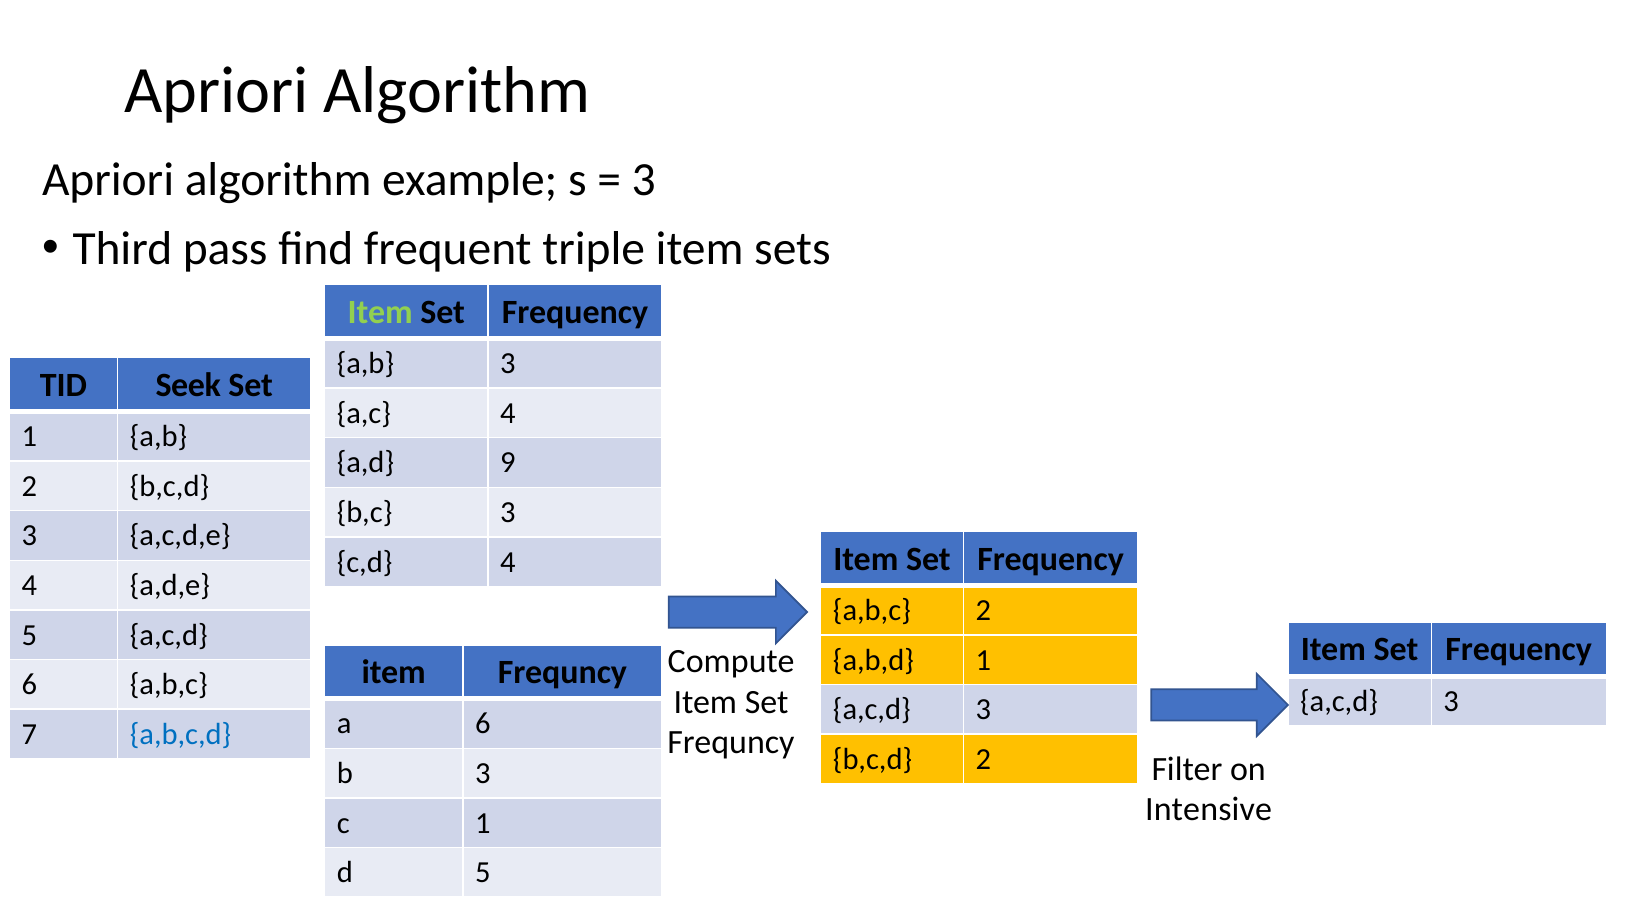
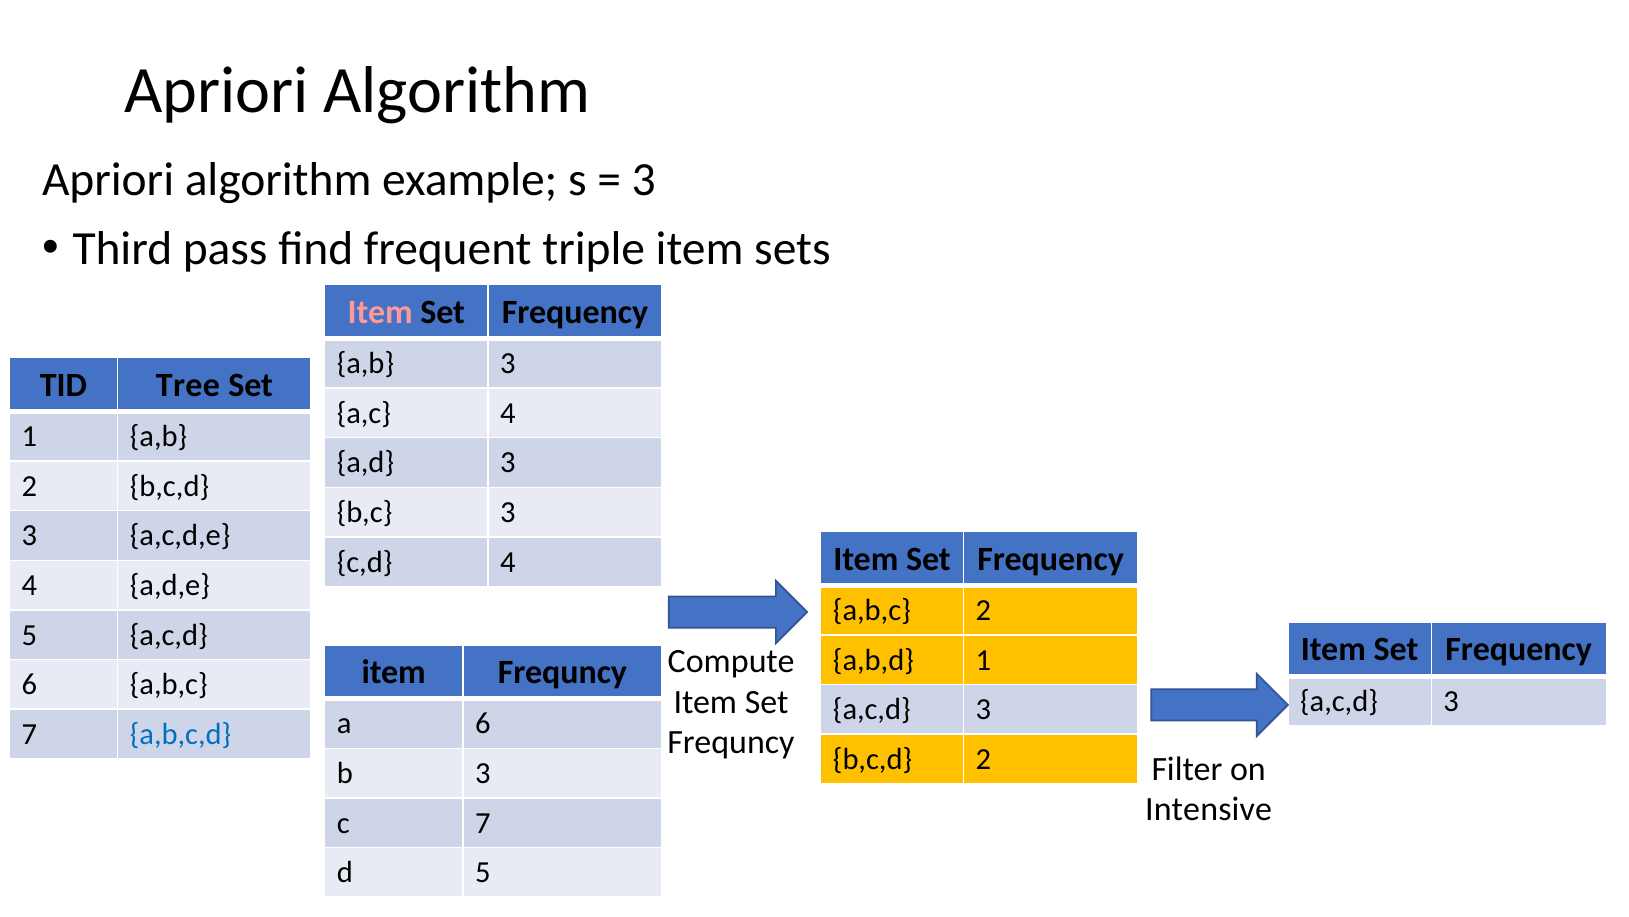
Item at (380, 312) colour: light green -> pink
Seek: Seek -> Tree
a,d 9: 9 -> 3
c 1: 1 -> 7
